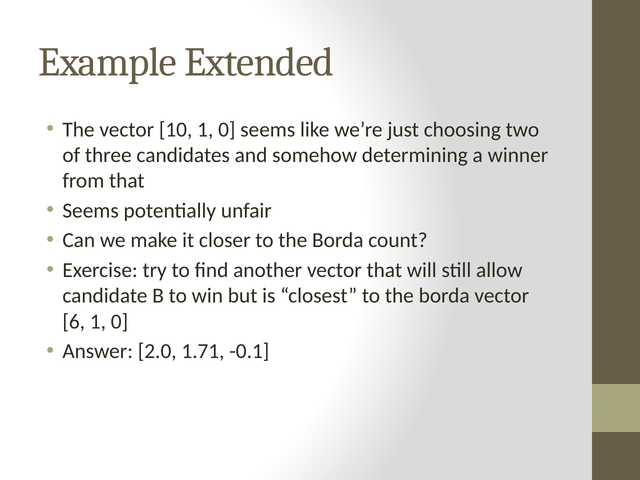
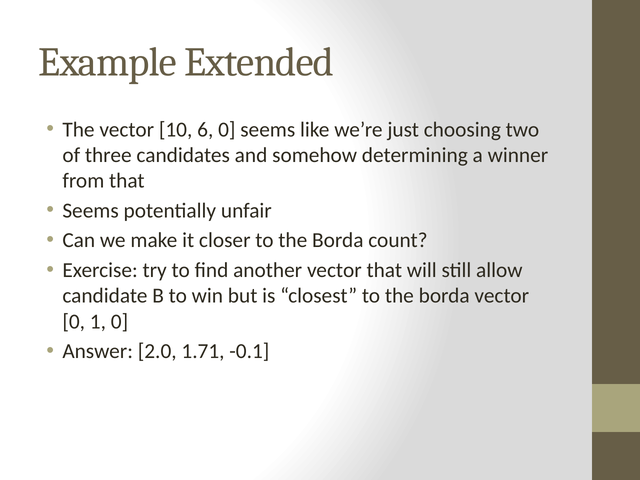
10 1: 1 -> 6
6 at (74, 321): 6 -> 0
